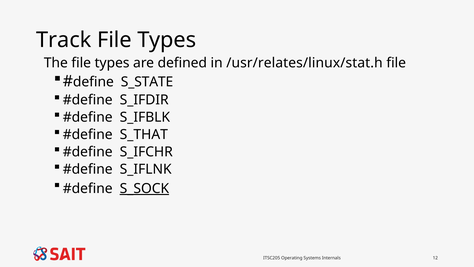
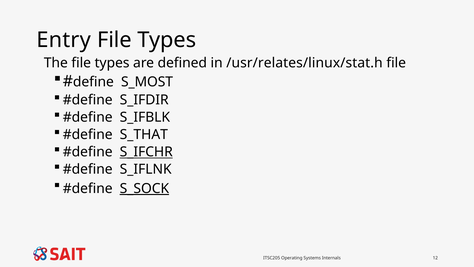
Track: Track -> Entry
S_STATE: S_STATE -> S_MOST
S_IFCHR underline: none -> present
